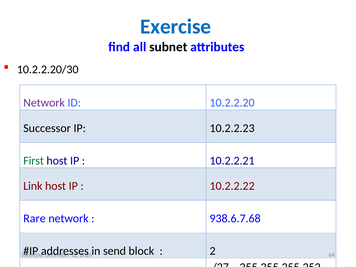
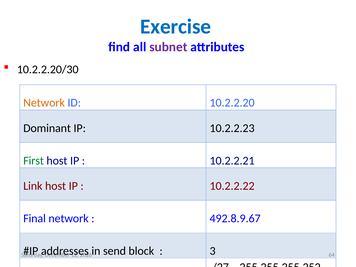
subnet colour: black -> purple
Network at (44, 103) colour: purple -> orange
Successor: Successor -> Dominant
Rare: Rare -> Final
938.6.7.68: 938.6.7.68 -> 492.8.9.67
2: 2 -> 3
